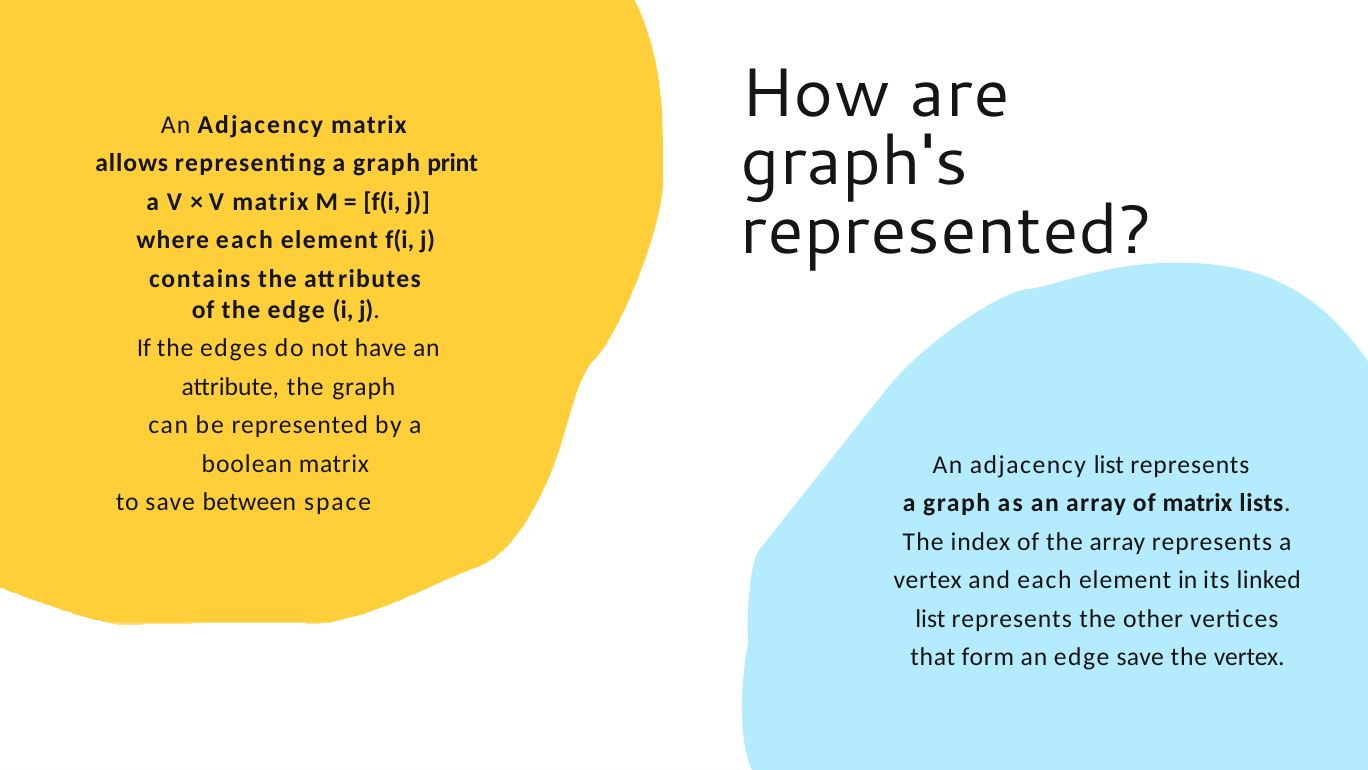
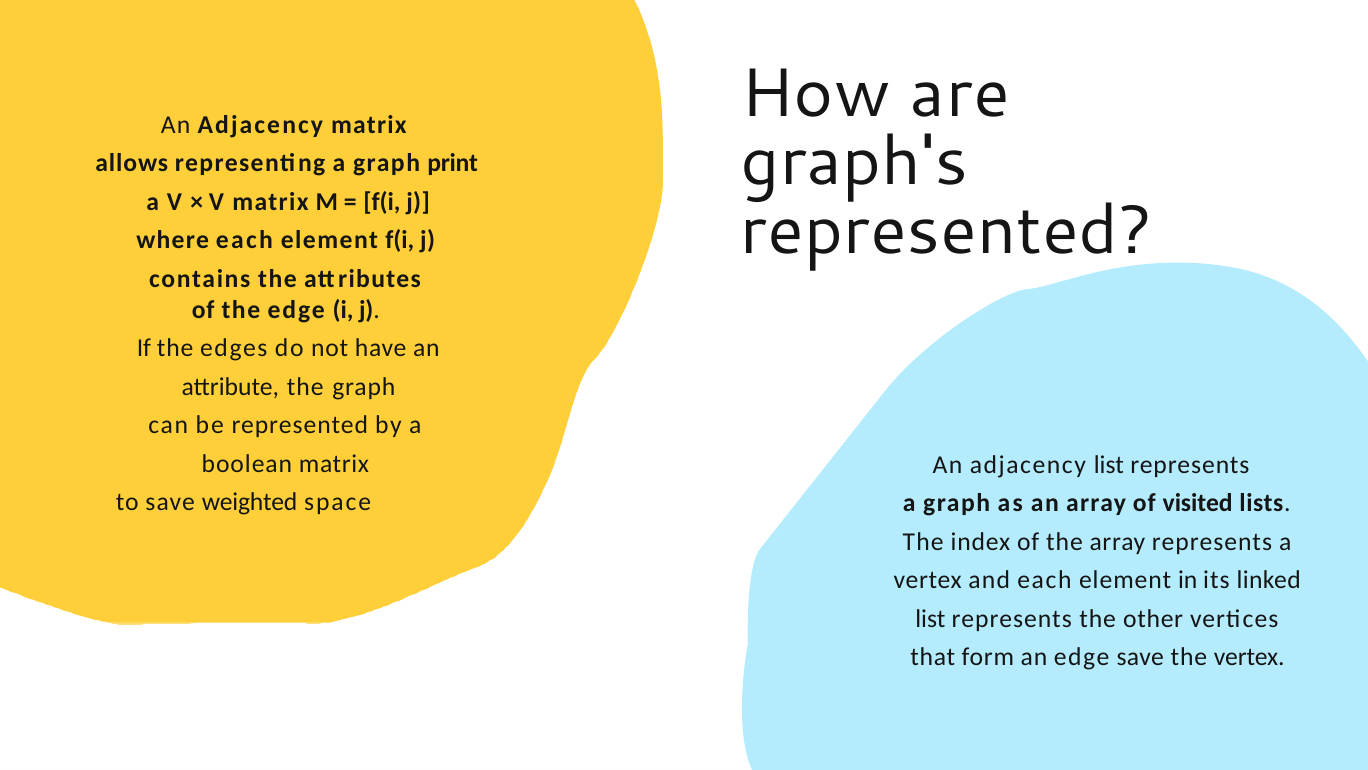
between: between -> weighted
of matrix: matrix -> visited
